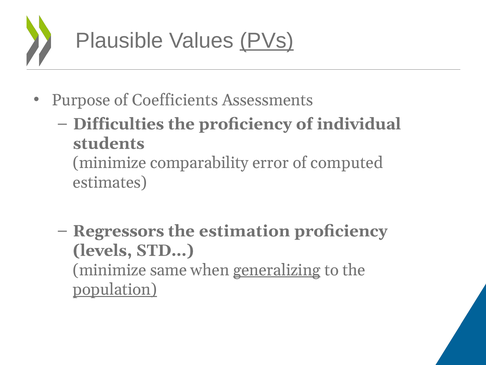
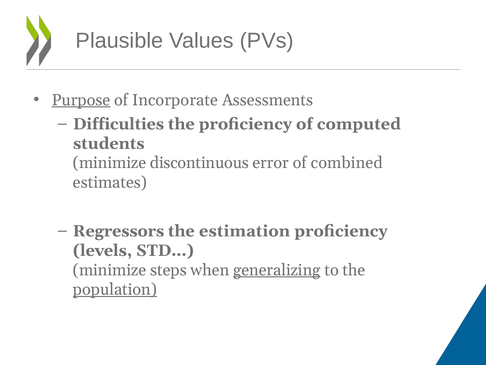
PVs underline: present -> none
Purpose underline: none -> present
Coefficients: Coefficients -> Incorporate
individual: individual -> computed
comparability: comparability -> discontinuous
computed: computed -> combined
same: same -> steps
